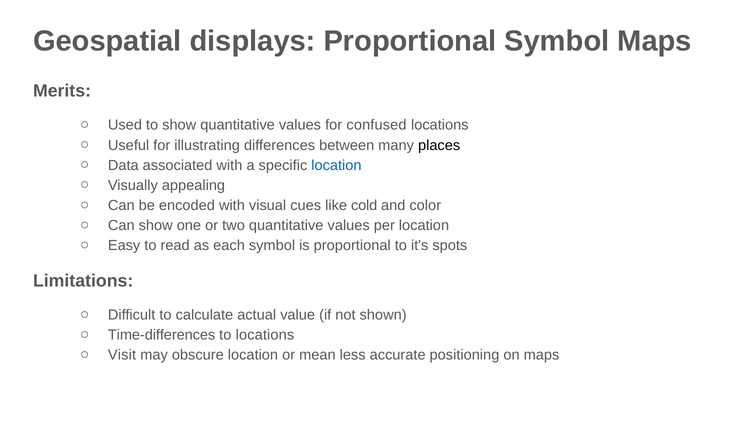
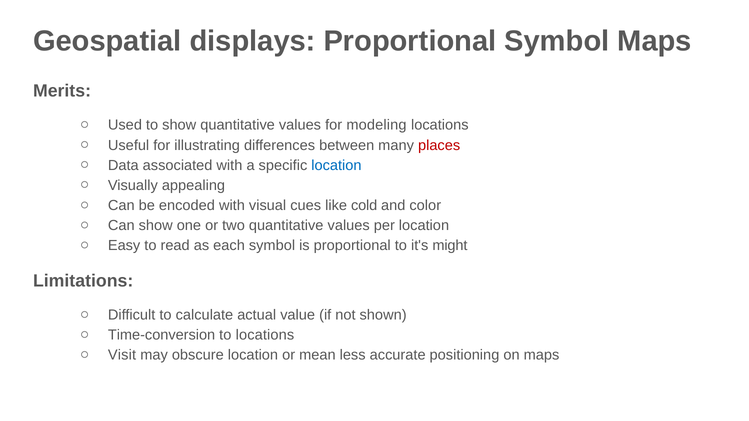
confused: confused -> modeling
places colour: black -> red
spots: spots -> might
Time-differences: Time-differences -> Time-conversion
